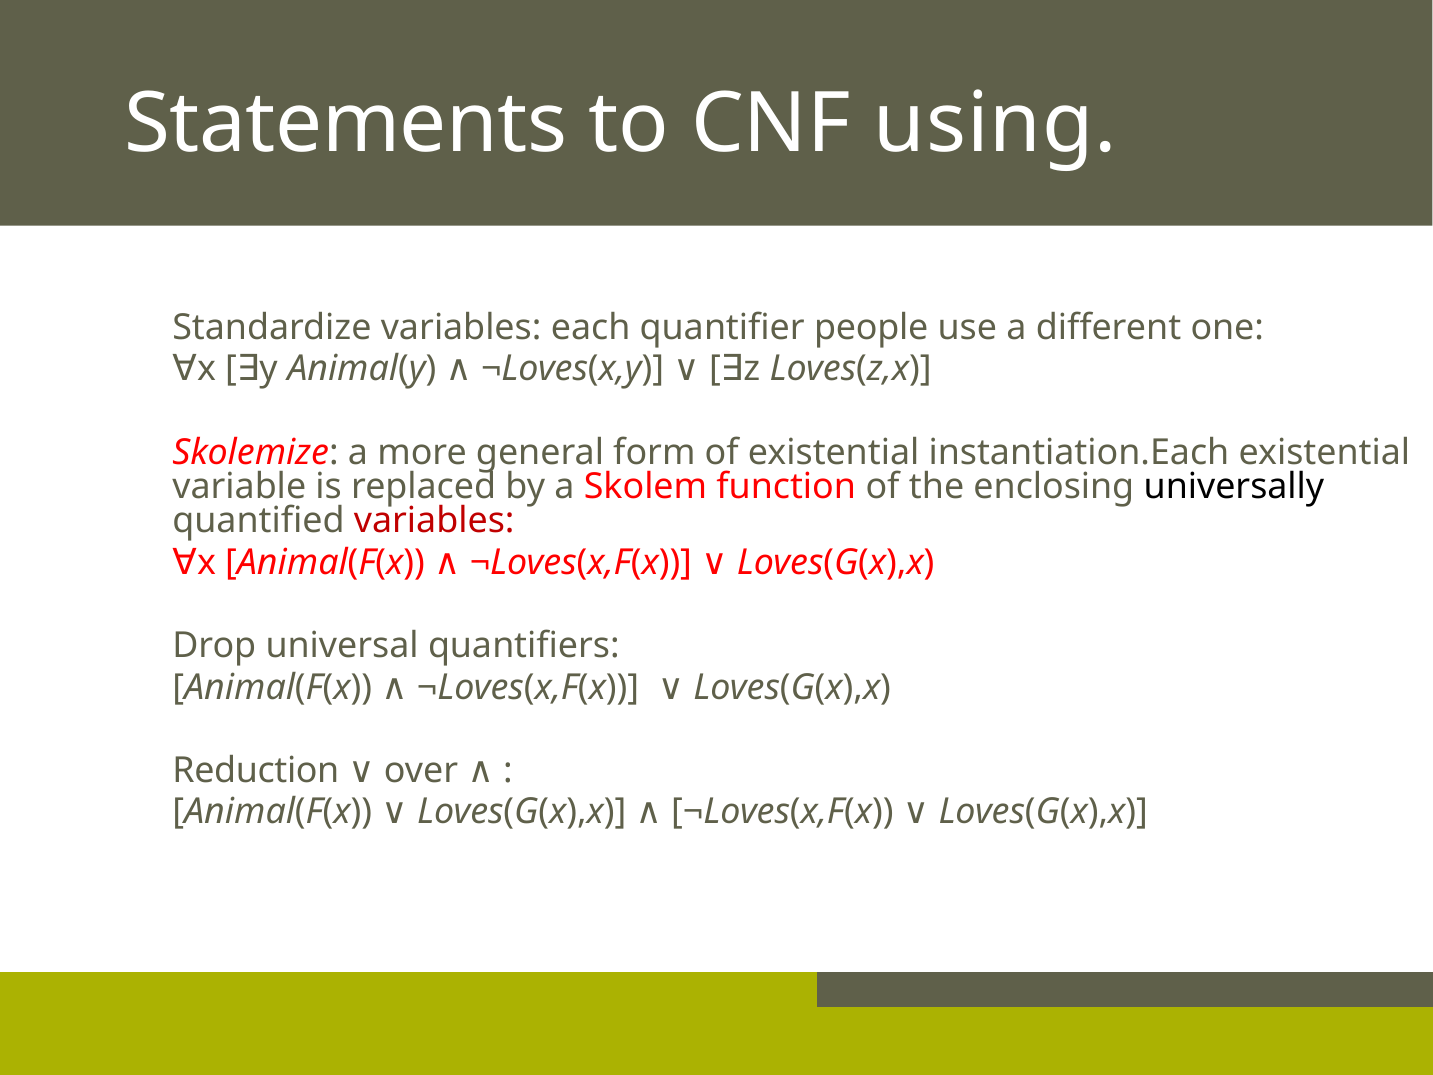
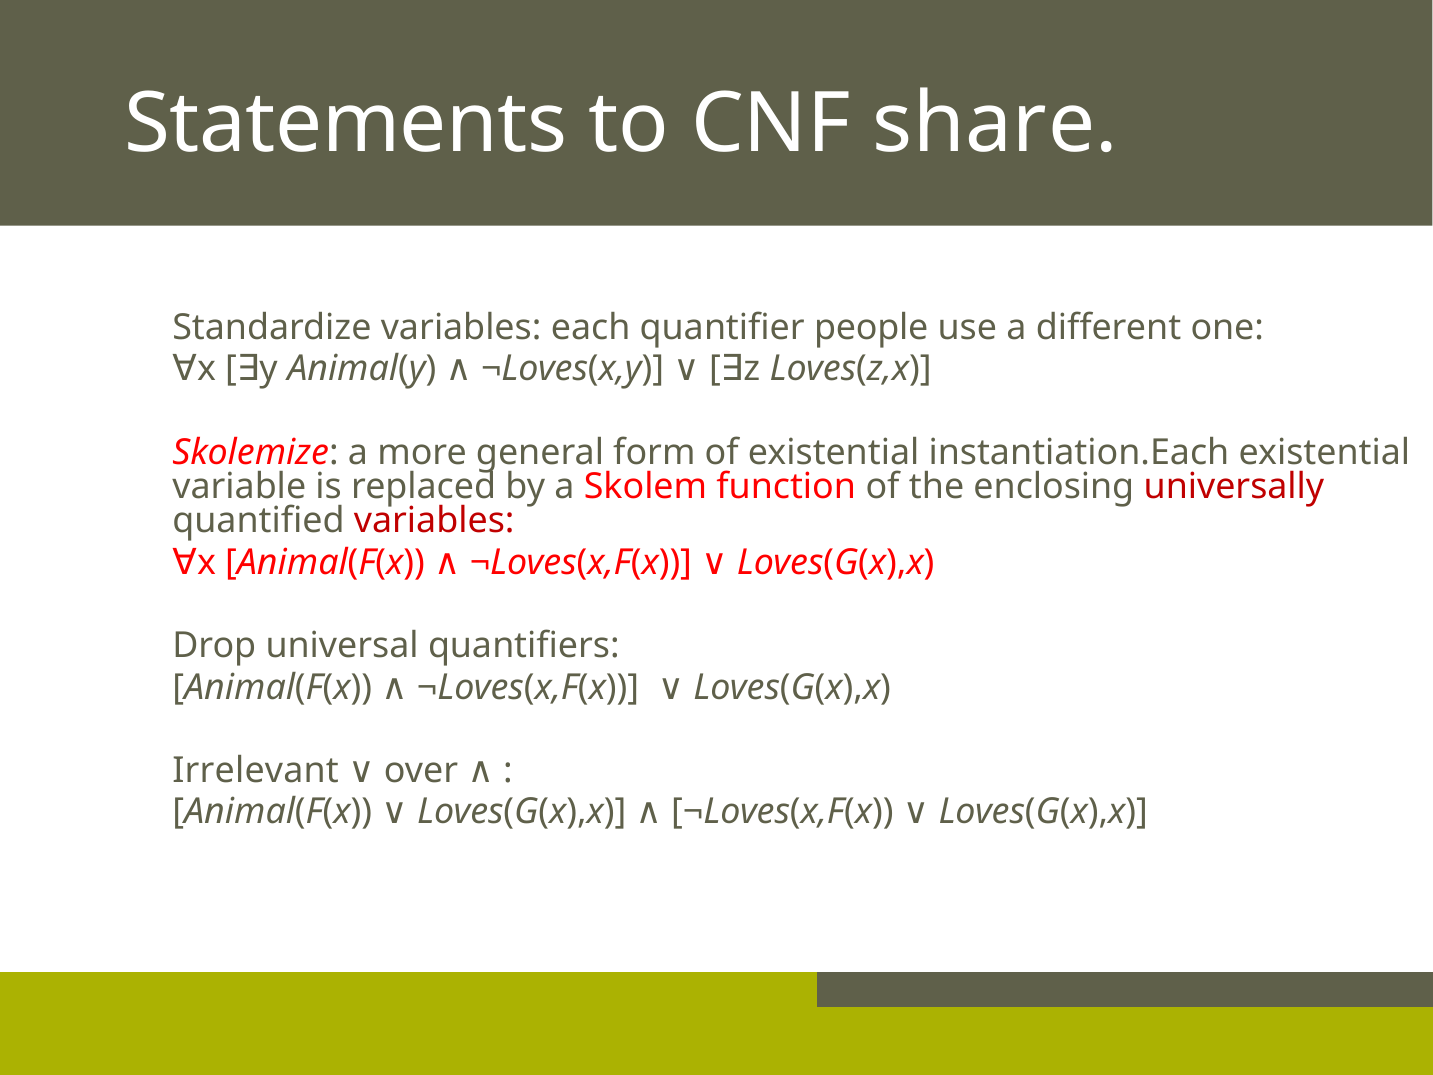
using: using -> share
universally colour: black -> red
Reduction: Reduction -> Irrelevant
